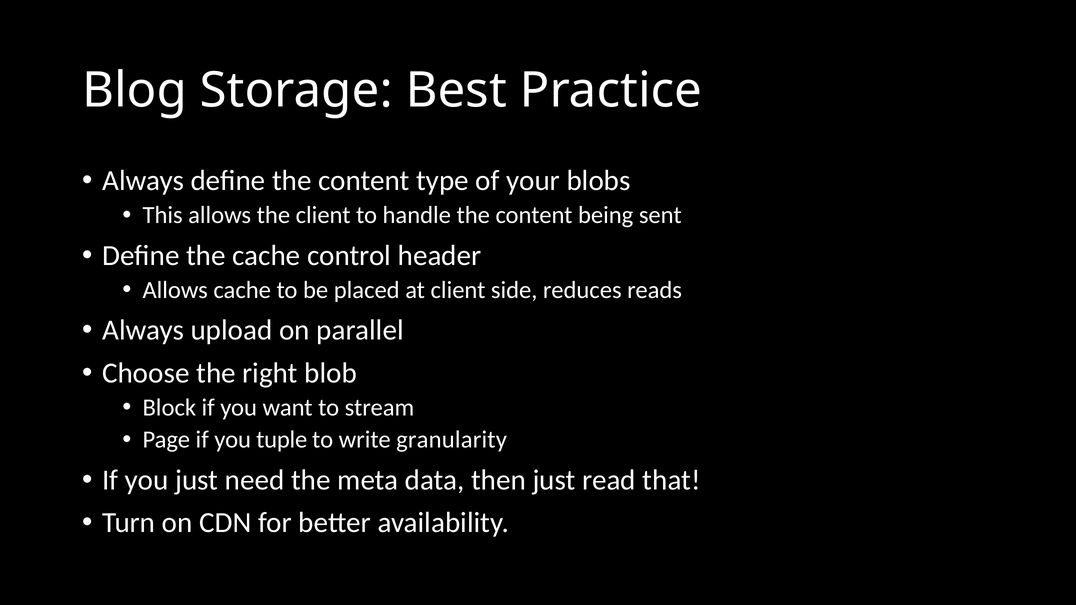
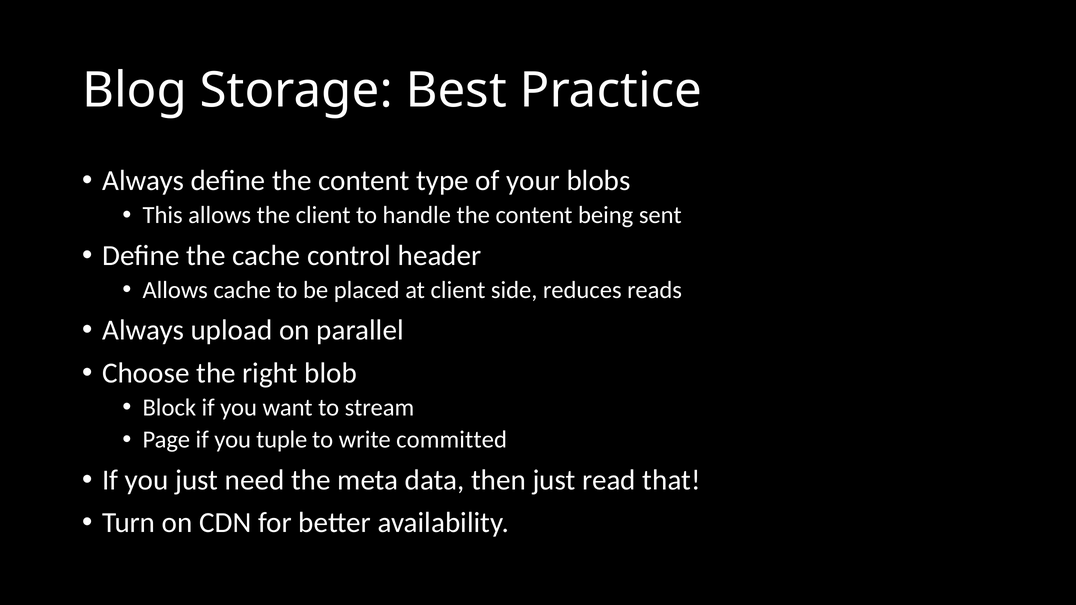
granularity: granularity -> committed
